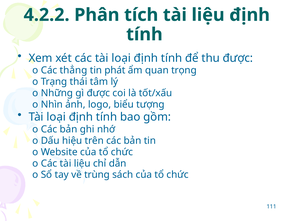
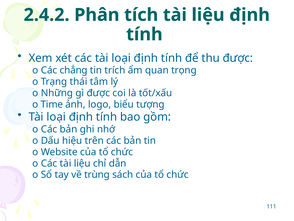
4.2.2: 4.2.2 -> 2.4.2
thẳng: thẳng -> chẳng
phát: phát -> trích
Nhìn: Nhìn -> Time
